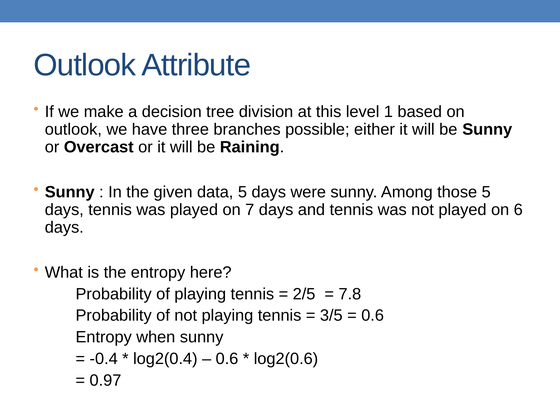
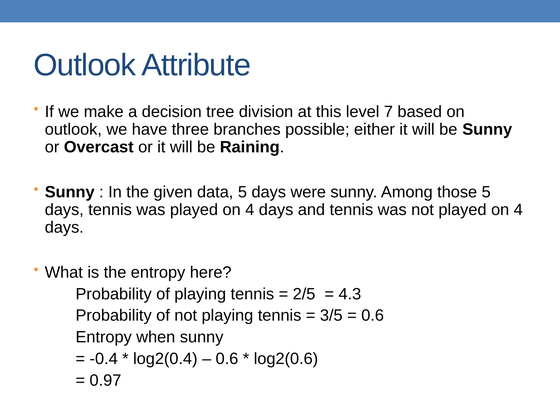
1: 1 -> 7
was played on 7: 7 -> 4
not played on 6: 6 -> 4
7.8: 7.8 -> 4.3
